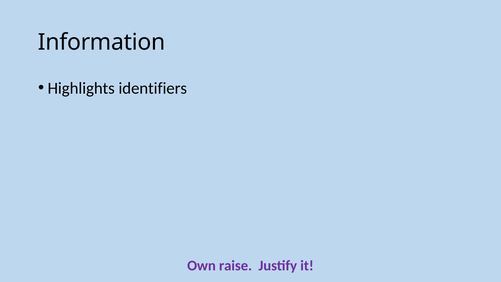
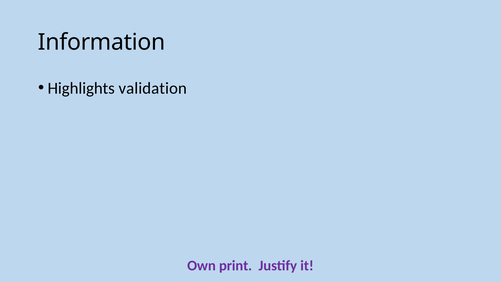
identifiers: identifiers -> validation
raise: raise -> print
